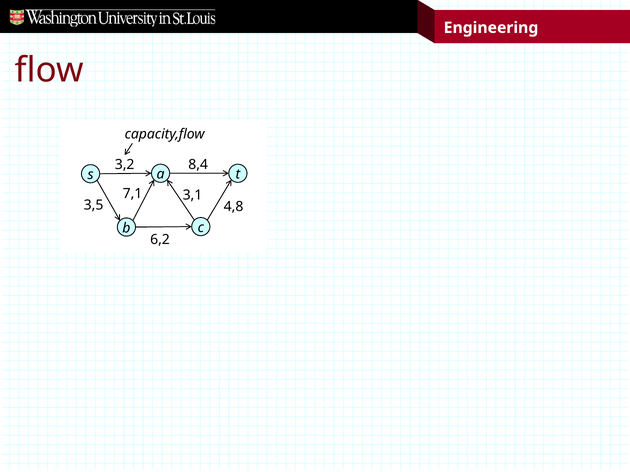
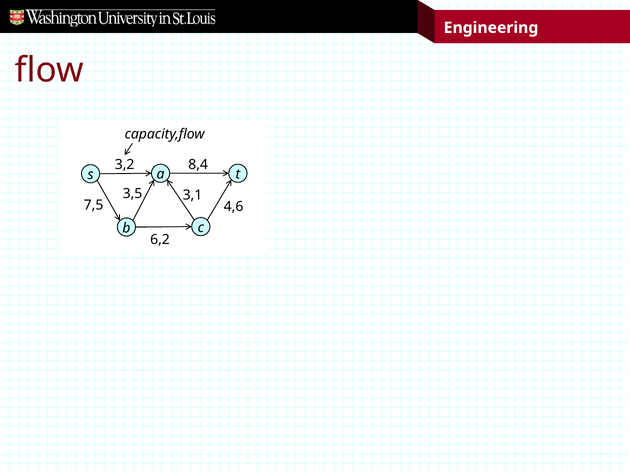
7,1: 7,1 -> 3,5
3,5: 3,5 -> 7,5
4,8: 4,8 -> 4,6
